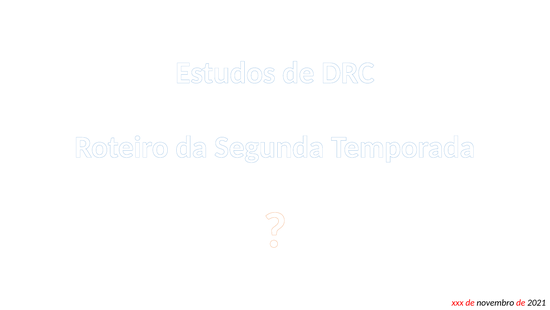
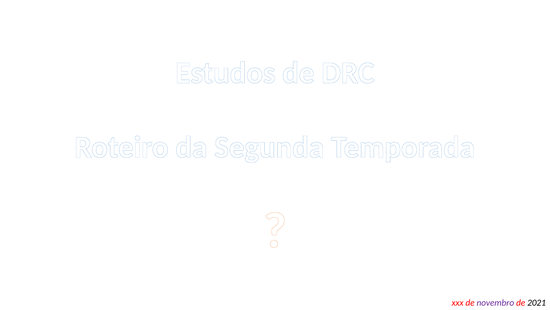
novembro colour: black -> purple
